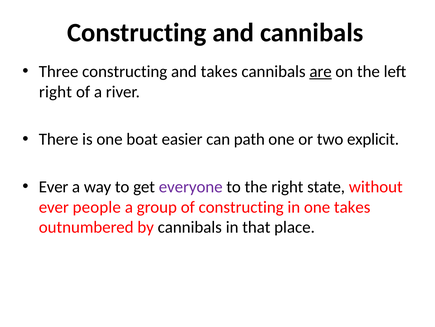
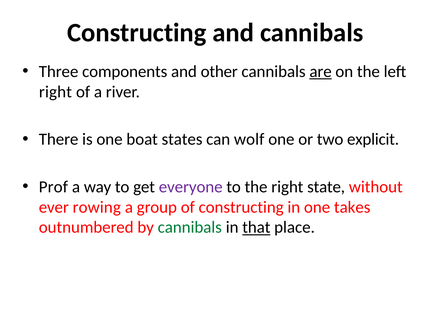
Three constructing: constructing -> components
and takes: takes -> other
easier: easier -> states
path: path -> wolf
Ever at (54, 186): Ever -> Prof
people: people -> rowing
cannibals at (190, 227) colour: black -> green
that underline: none -> present
